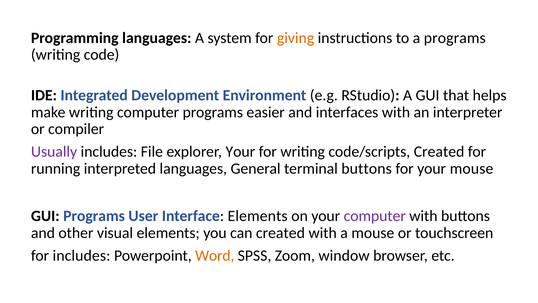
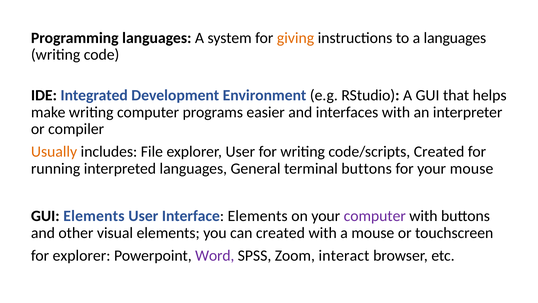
a programs: programs -> languages
Usually colour: purple -> orange
explorer Your: Your -> User
GUI Programs: Programs -> Elements
for includes: includes -> explorer
Word colour: orange -> purple
window: window -> interact
